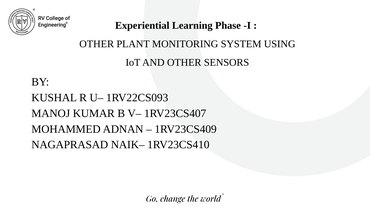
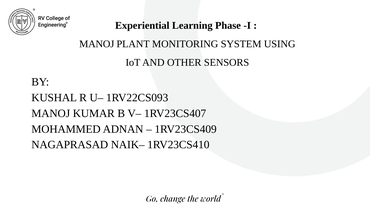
OTHER at (97, 44): OTHER -> MANOJ
